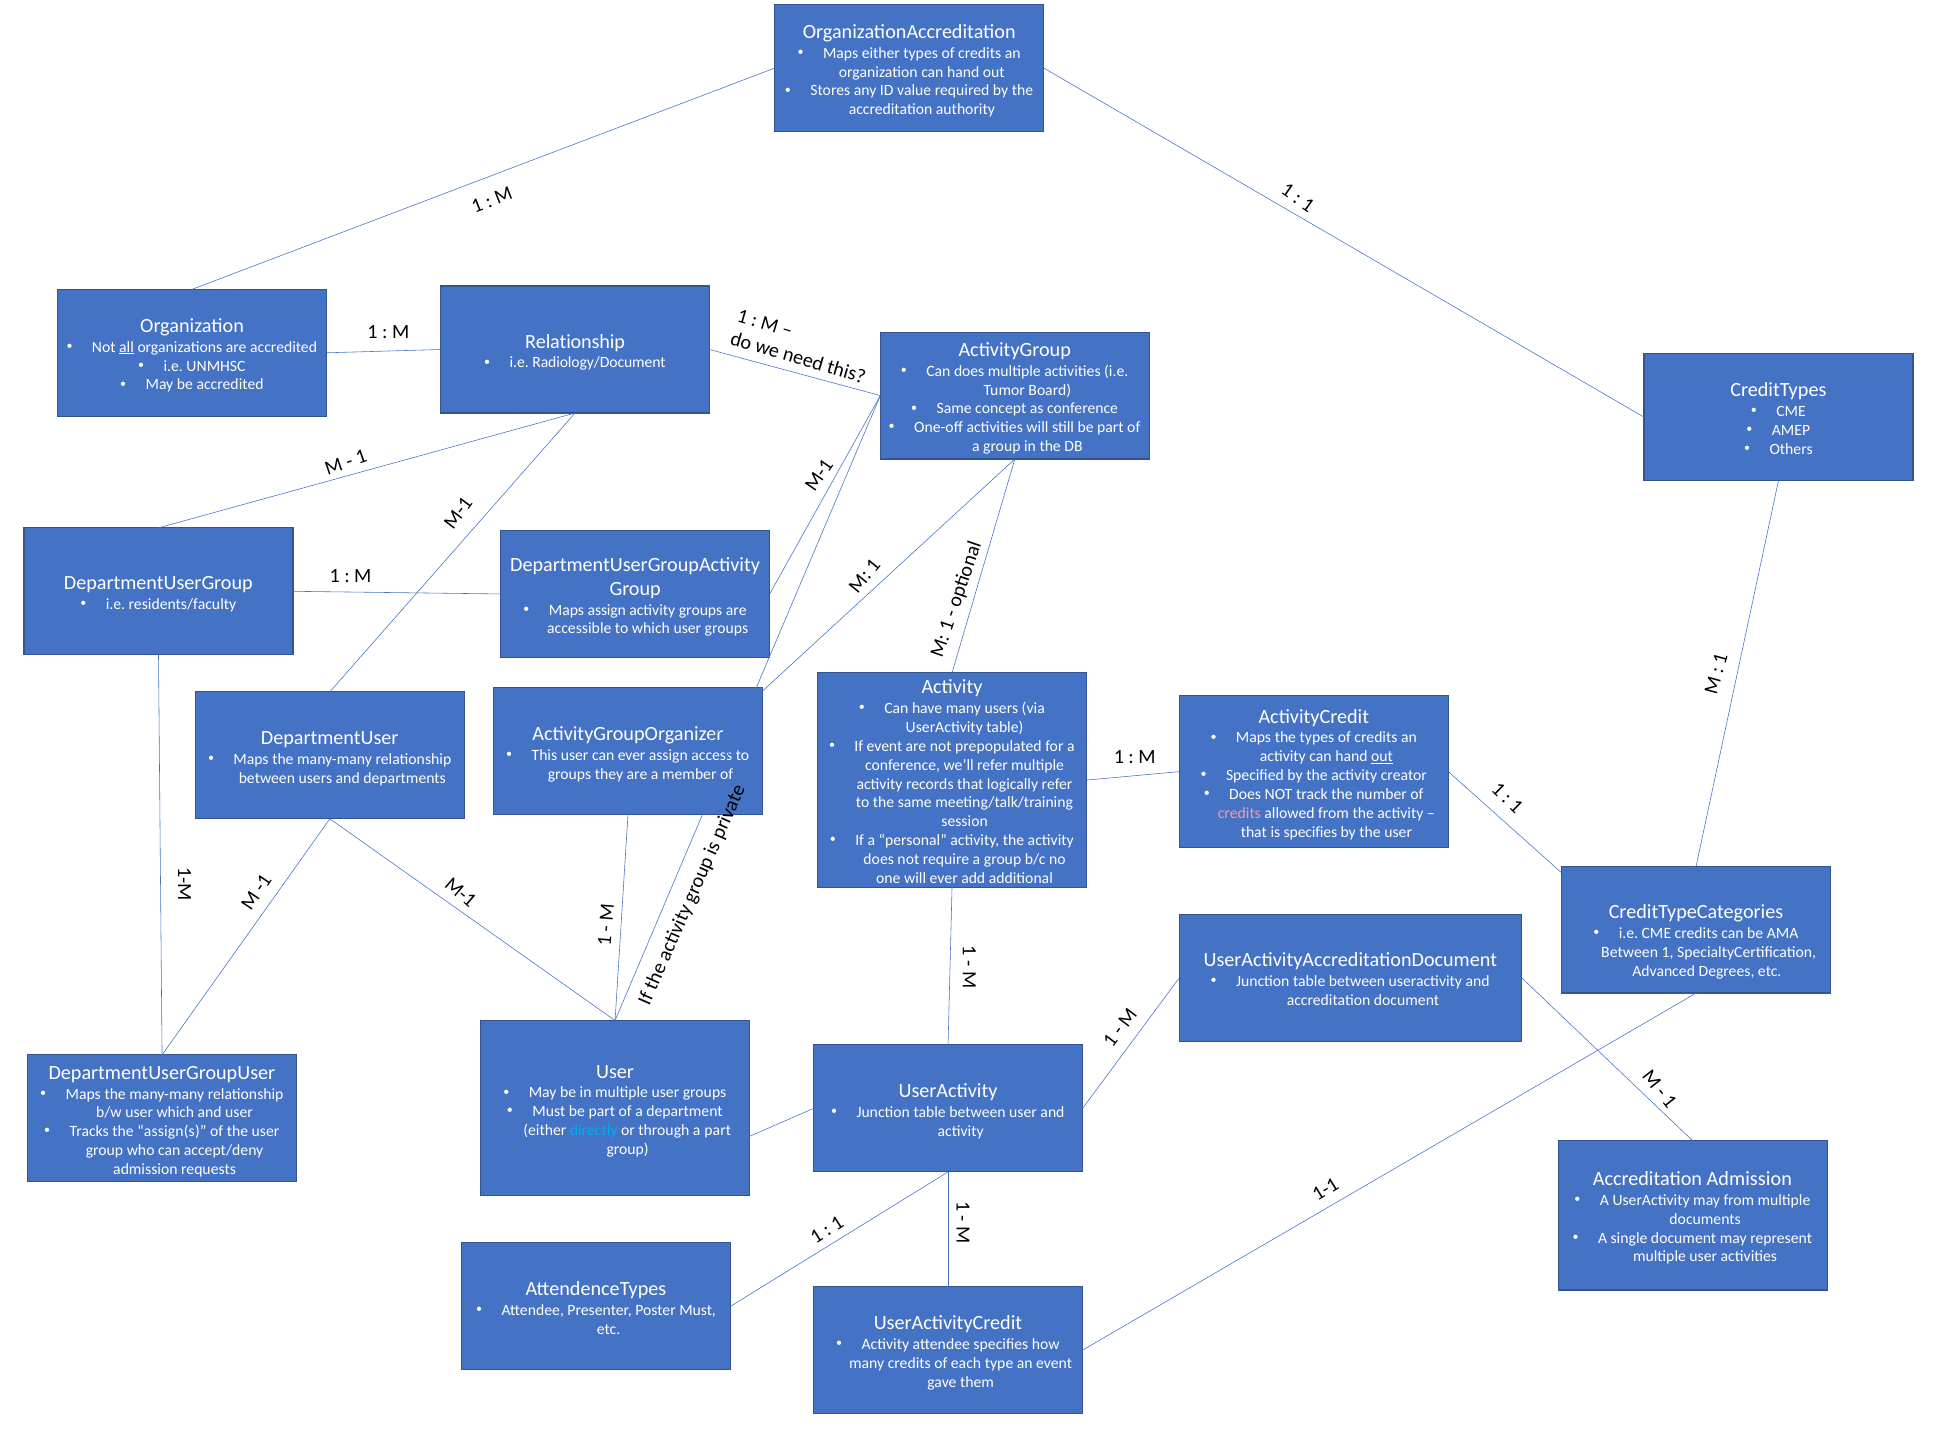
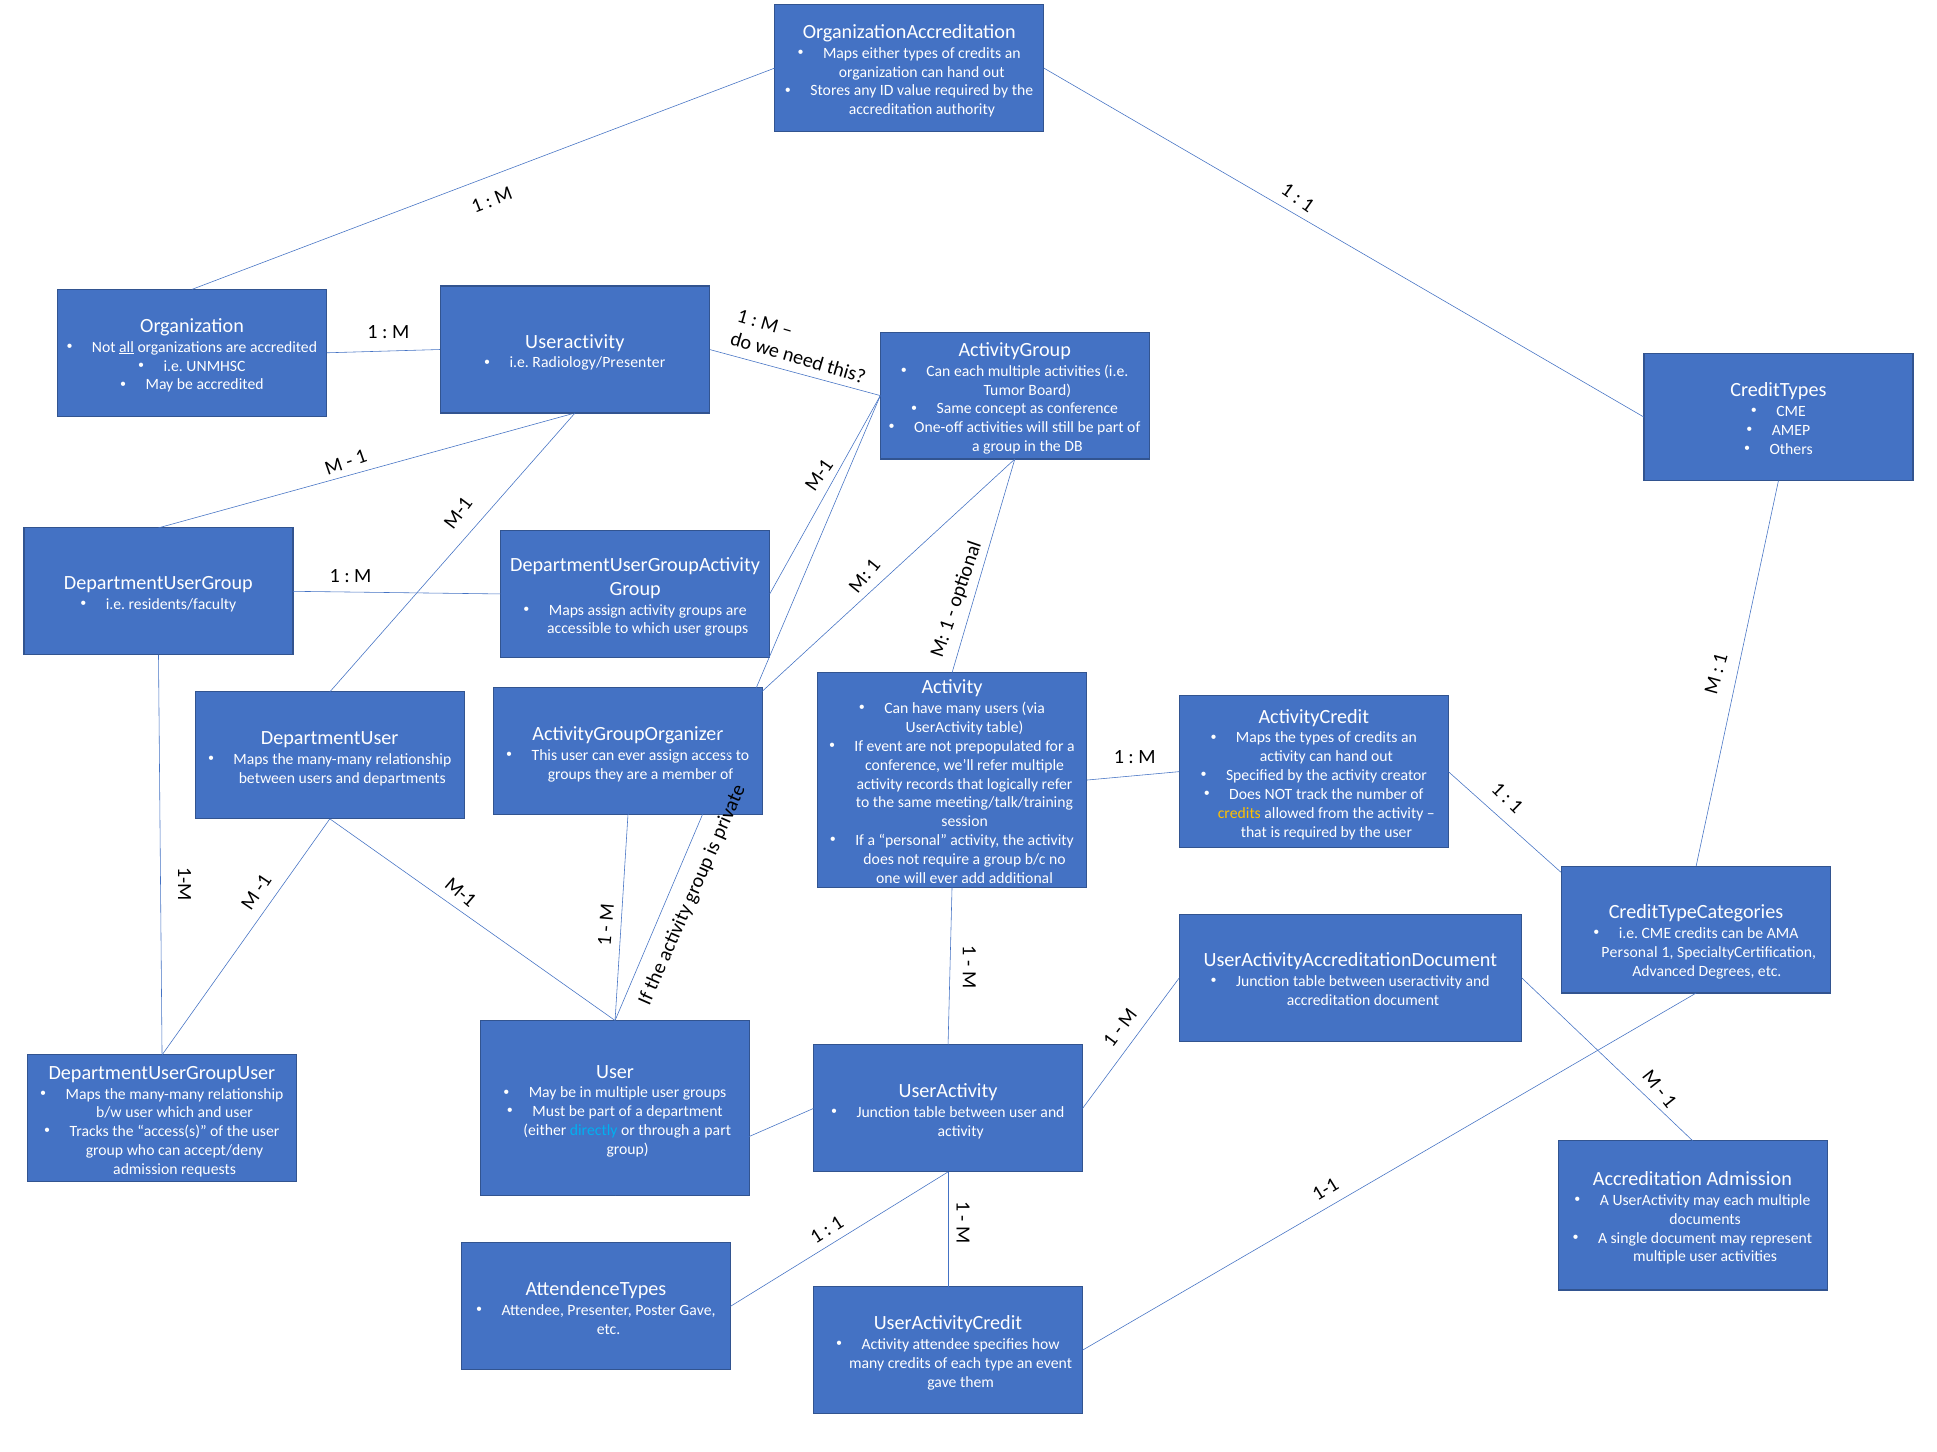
Relationship at (575, 342): Relationship -> Useractivity
Radiology/Document: Radiology/Document -> Radiology/Presenter
Can does: does -> each
out at (1382, 757) underline: present -> none
credits at (1239, 814) colour: pink -> yellow
is specifies: specifies -> required
Between at (1630, 953): Between -> Personal
assign(s: assign(s -> access(s
may from: from -> each
Poster Must: Must -> Gave
